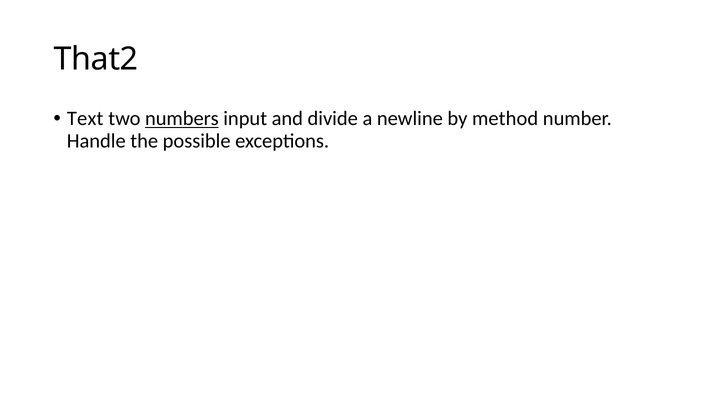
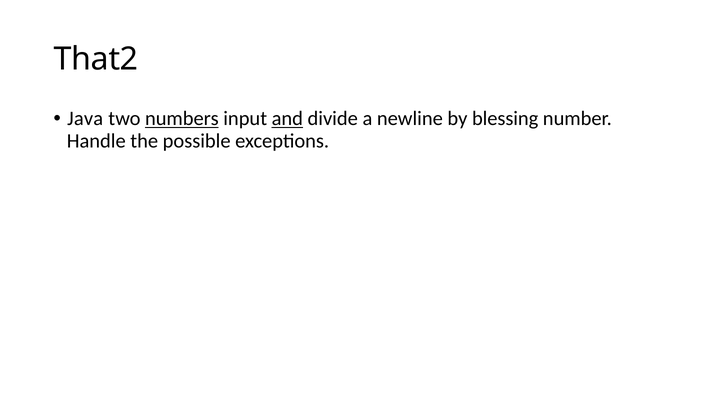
Text: Text -> Java
and underline: none -> present
method: method -> blessing
